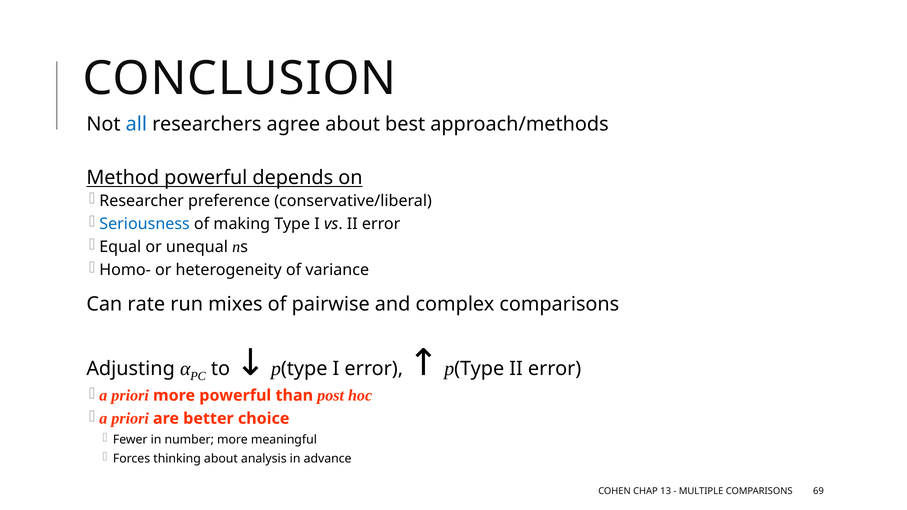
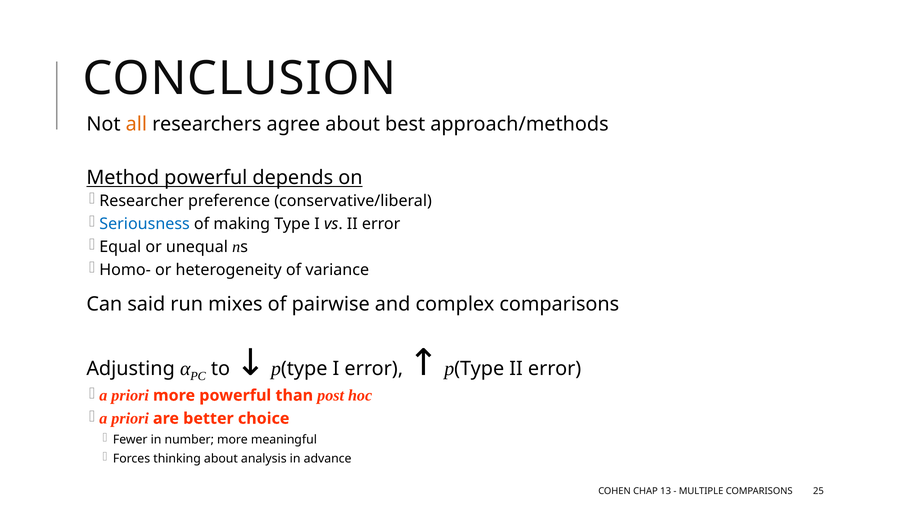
all colour: blue -> orange
rate: rate -> said
69: 69 -> 25
